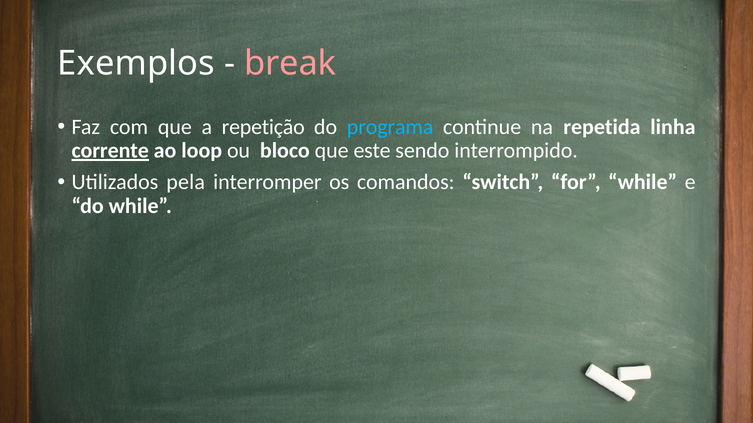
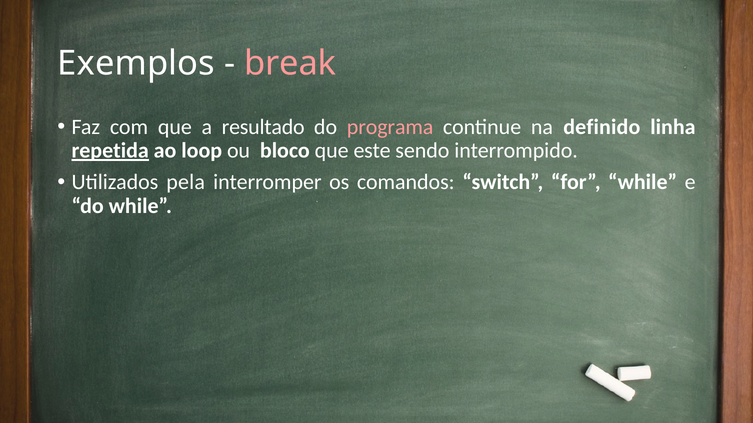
repetição: repetição -> resultado
programa colour: light blue -> pink
repetida: repetida -> definido
corrente: corrente -> repetida
